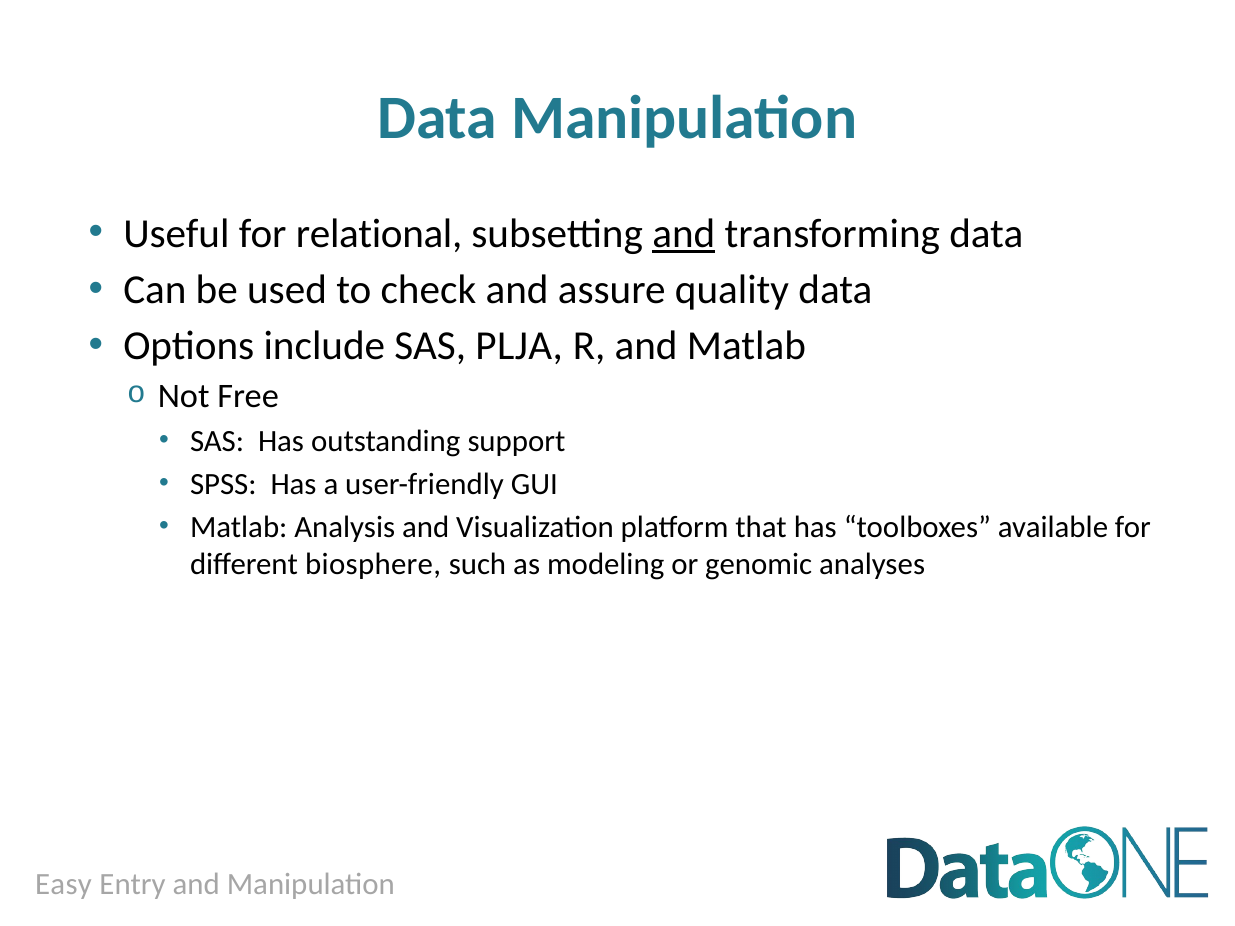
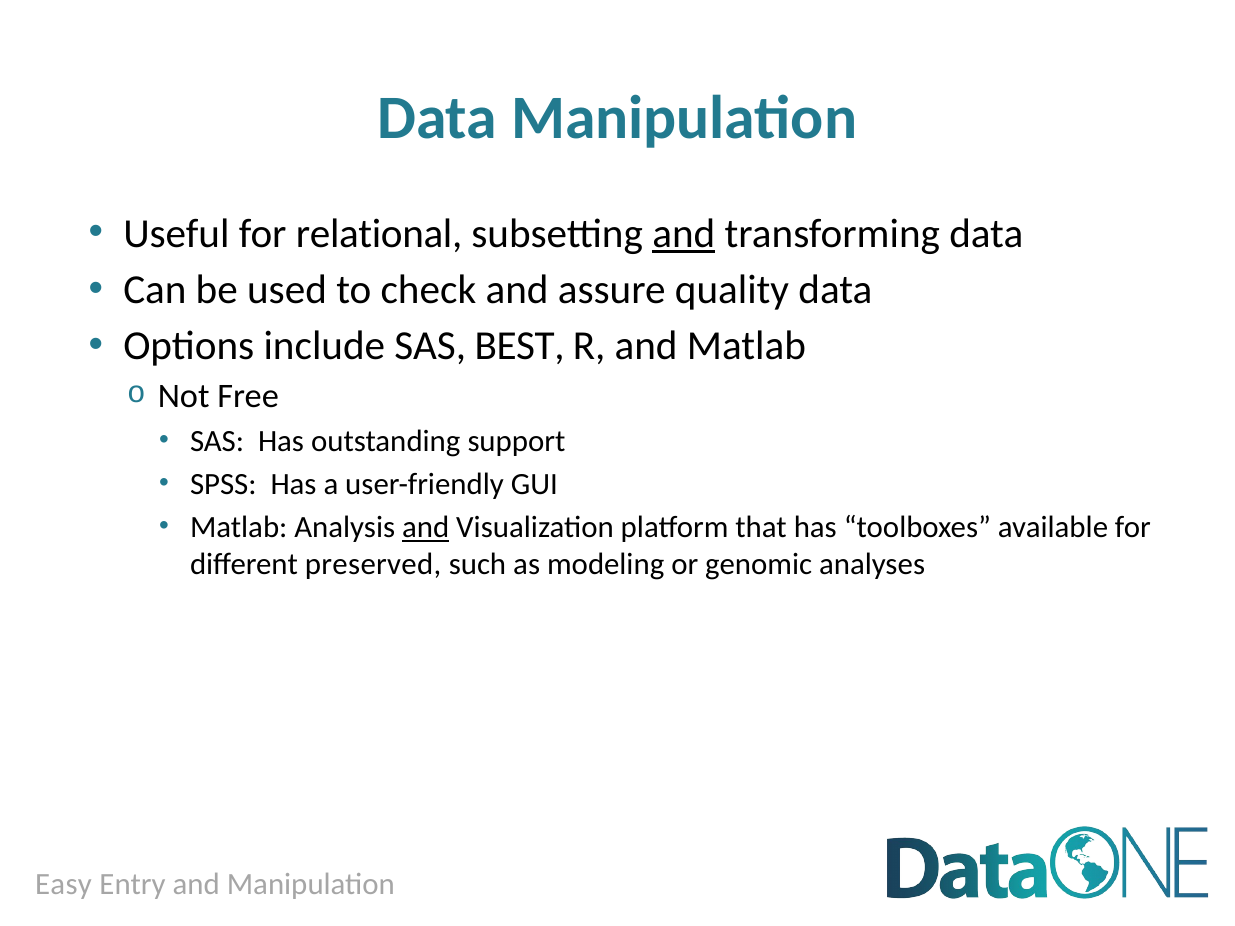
PLJA: PLJA -> BEST
and at (426, 528) underline: none -> present
biosphere: biosphere -> preserved
